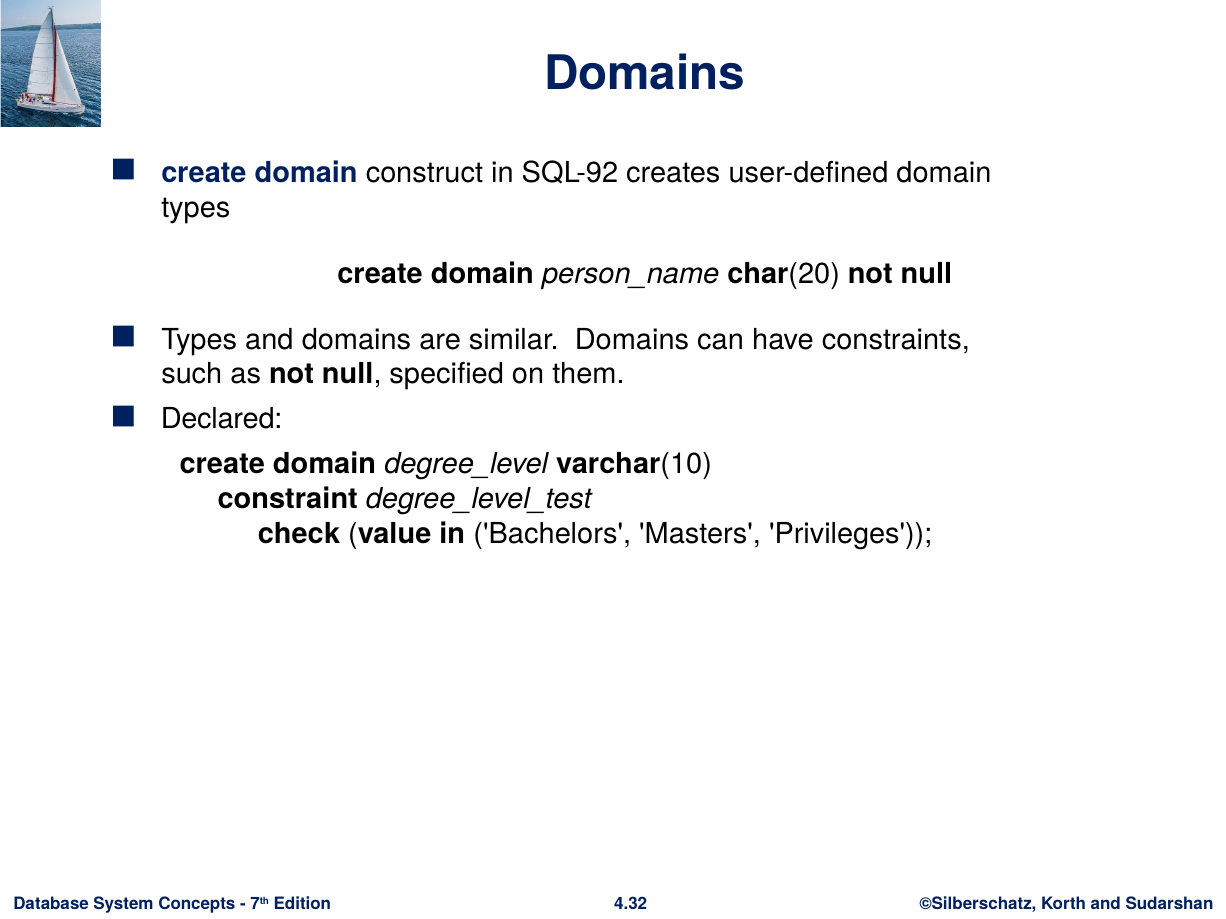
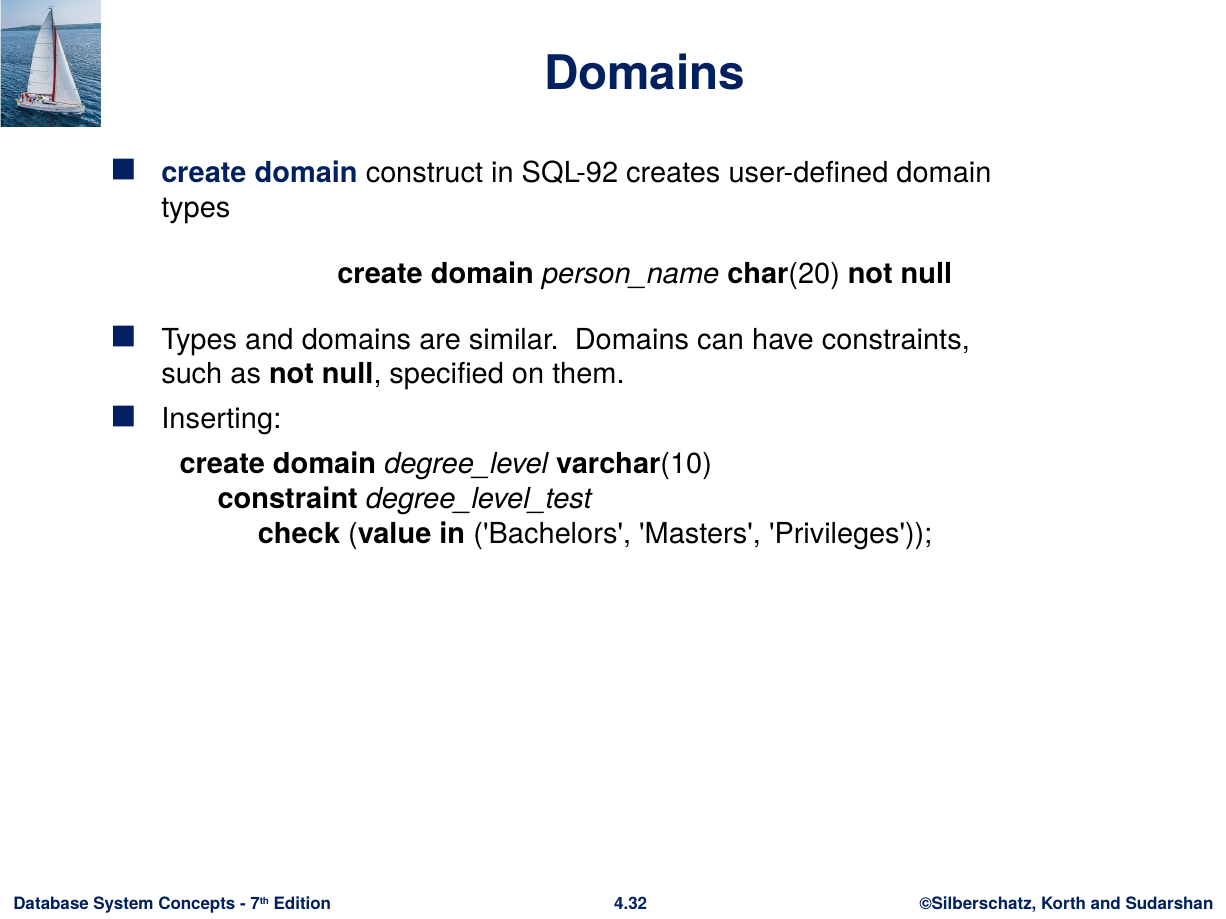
Declared: Declared -> Inserting
